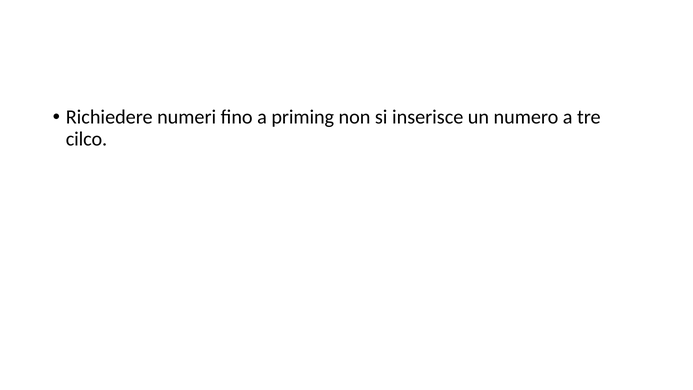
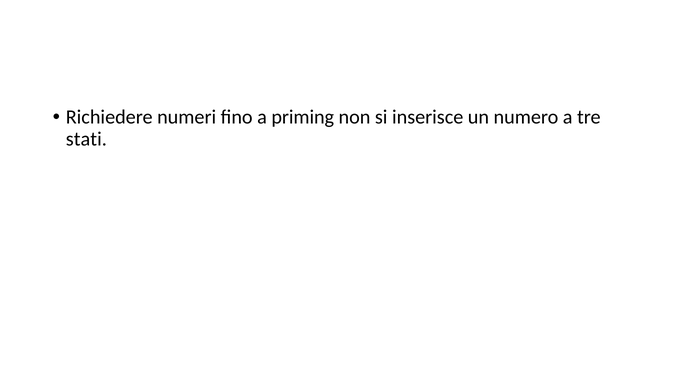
cilco: cilco -> stati
